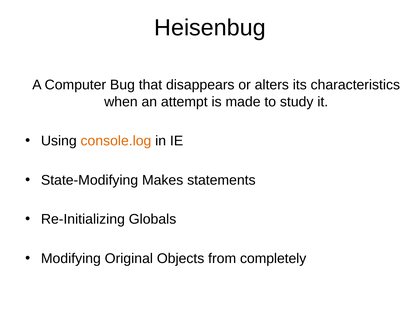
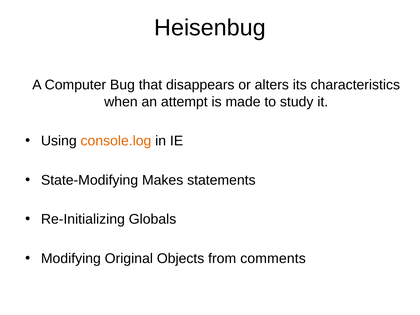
completely: completely -> comments
